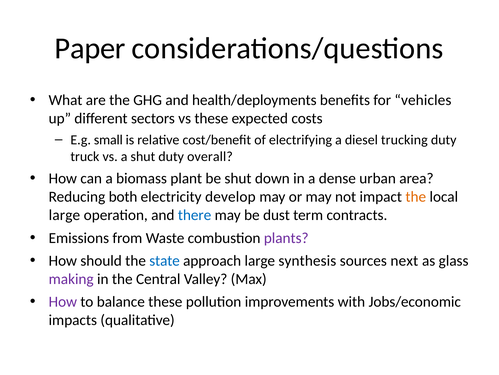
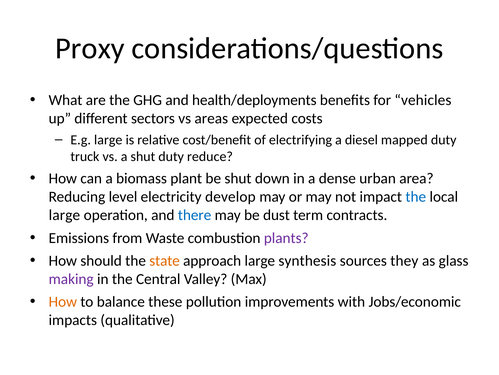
Paper: Paper -> Proxy
vs these: these -> areas
E.g small: small -> large
trucking: trucking -> mapped
overall: overall -> reduce
both: both -> level
the at (416, 197) colour: orange -> blue
state colour: blue -> orange
next: next -> they
How at (63, 301) colour: purple -> orange
